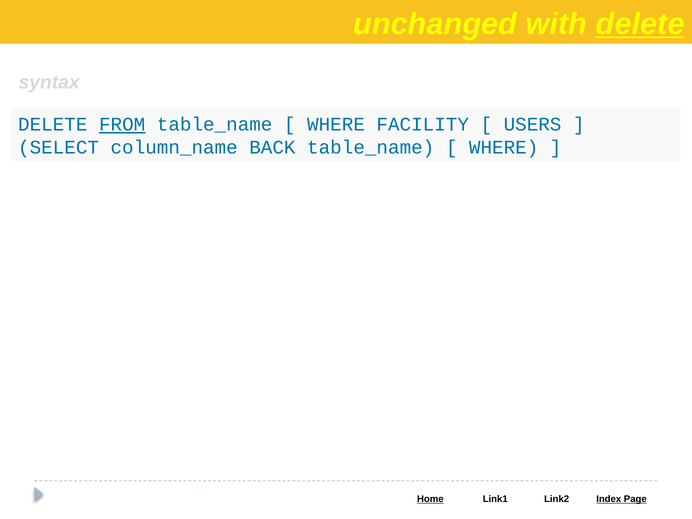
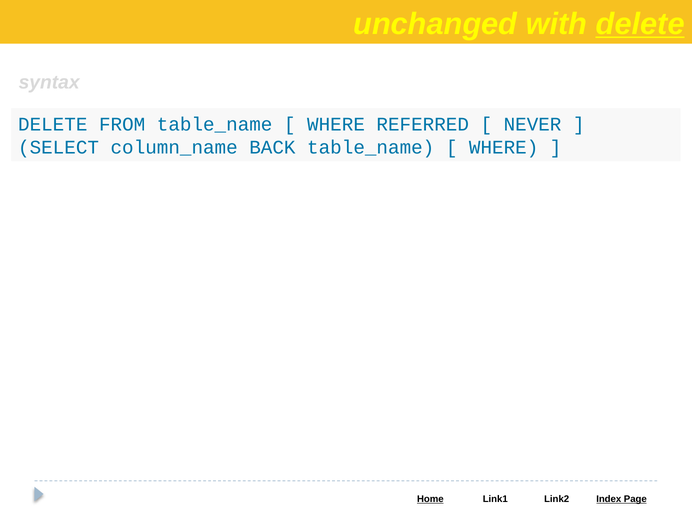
FROM underline: present -> none
FACILITY: FACILITY -> REFERRED
USERS: USERS -> NEVER
